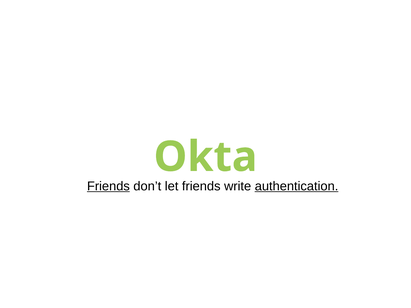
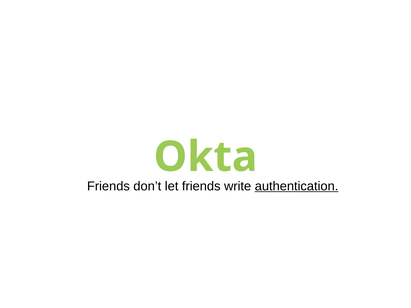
Friends at (108, 186) underline: present -> none
